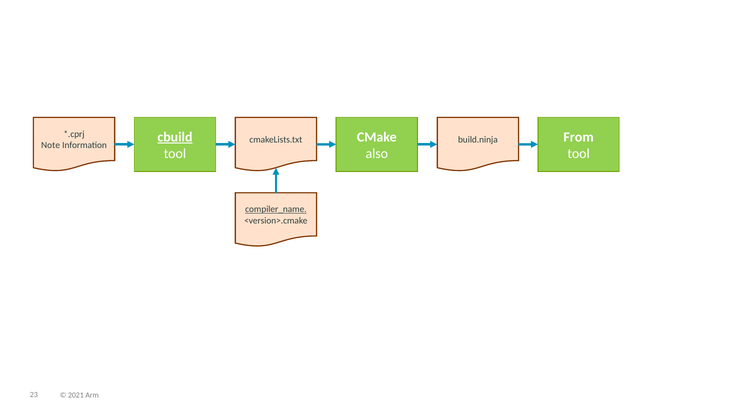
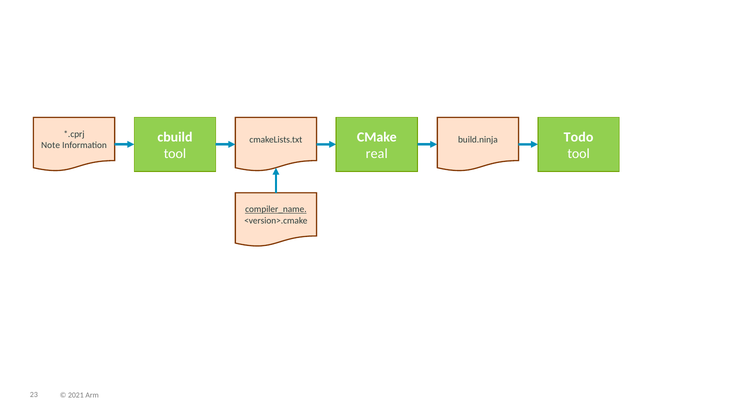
cbuild underline: present -> none
From: From -> Todo
also: also -> real
